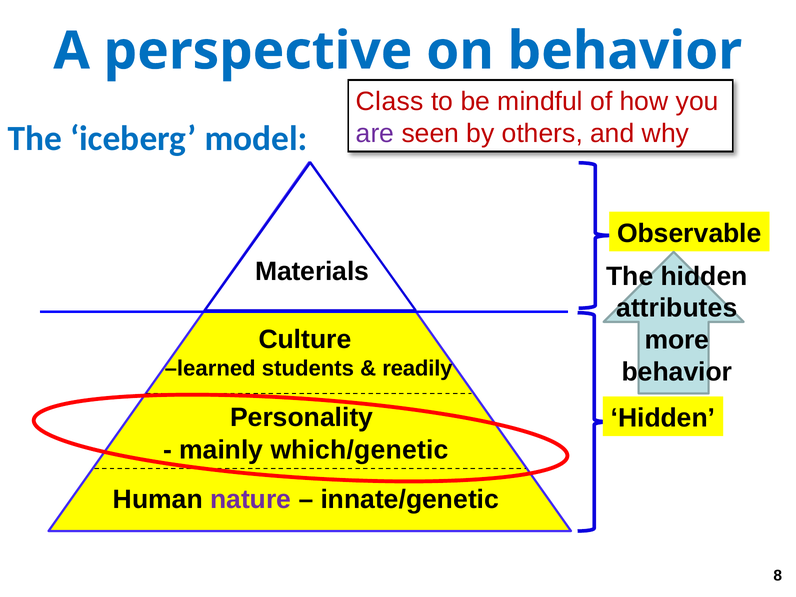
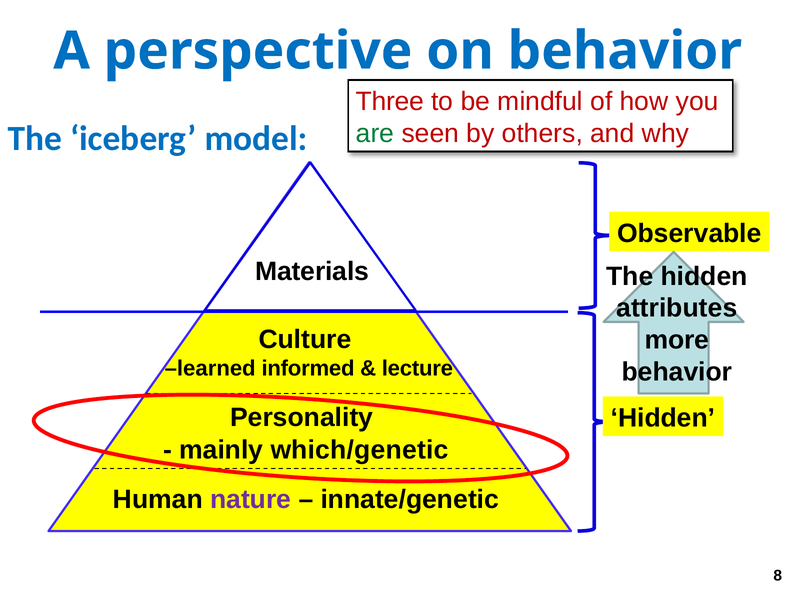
Class: Class -> Three
are colour: purple -> green
students: students -> informed
readily: readily -> lecture
